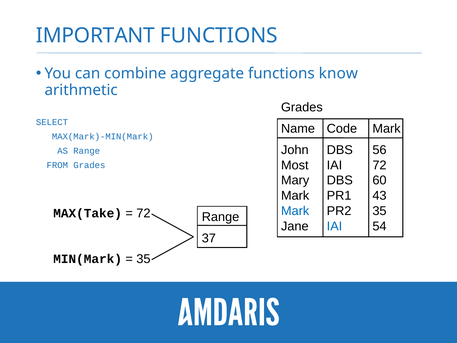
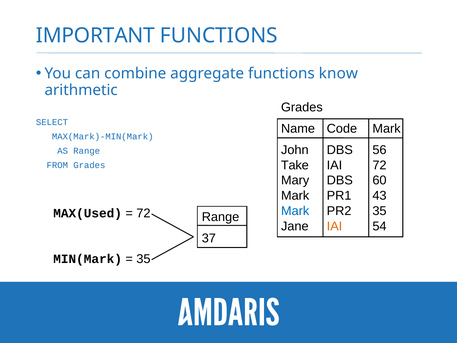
Most: Most -> Take
MAX(Take: MAX(Take -> MAX(Used
IAI at (334, 226) colour: blue -> orange
